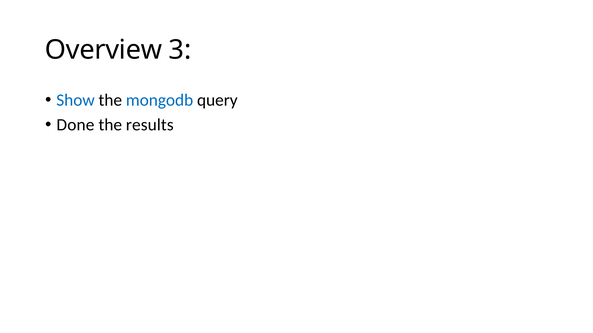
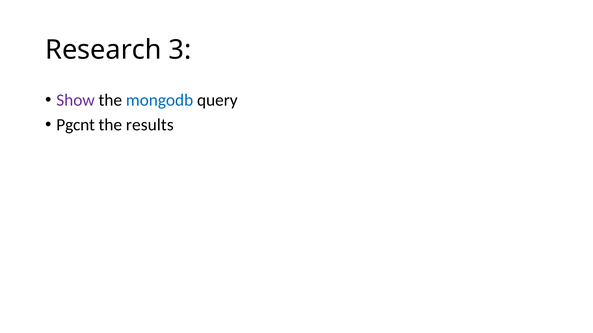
Overview: Overview -> Research
Show colour: blue -> purple
Done: Done -> Pgcnt
